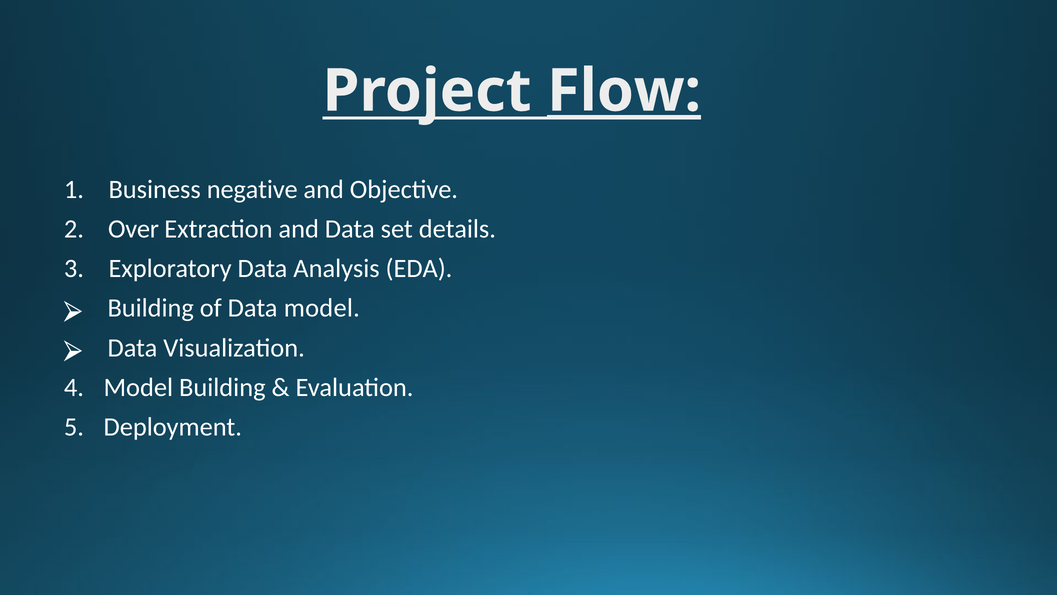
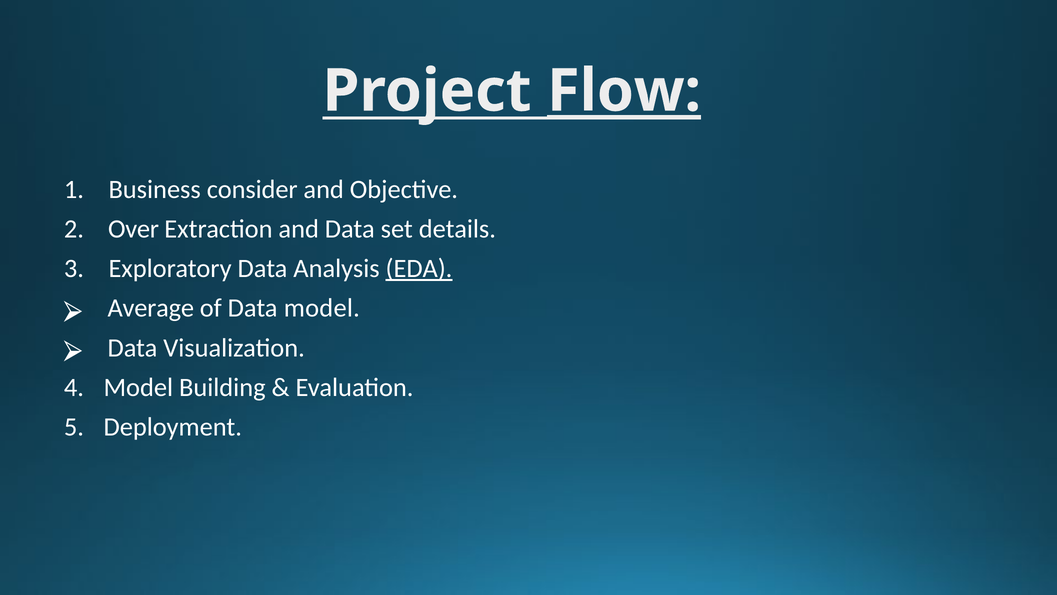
negative: negative -> consider
EDA underline: none -> present
Building at (151, 308): Building -> Average
